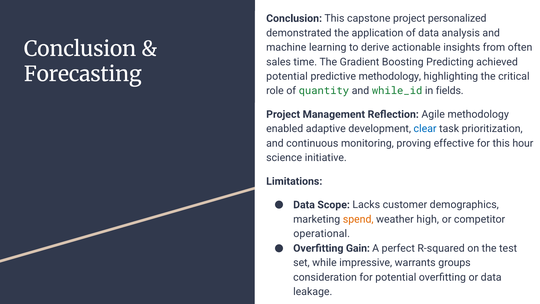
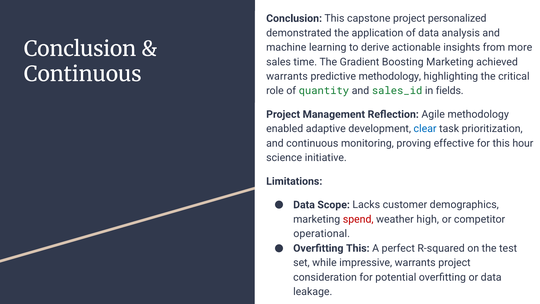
often: often -> more
Boosting Predicting: Predicting -> Marketing
Forecasting at (83, 74): Forecasting -> Continuous
potential at (287, 76): potential -> warrants
while_id: while_id -> sales_id
spend colour: orange -> red
Overfitting Gain: Gain -> This
warrants groups: groups -> project
